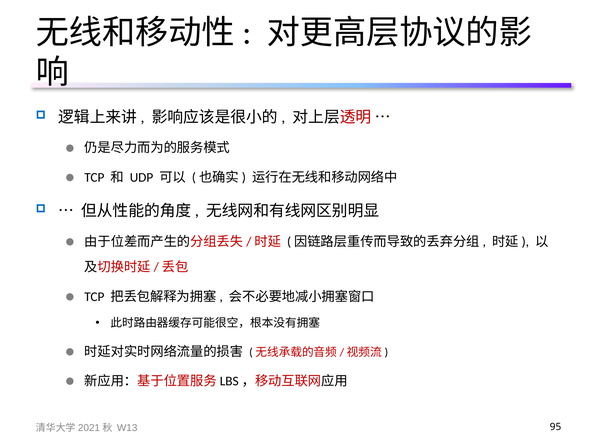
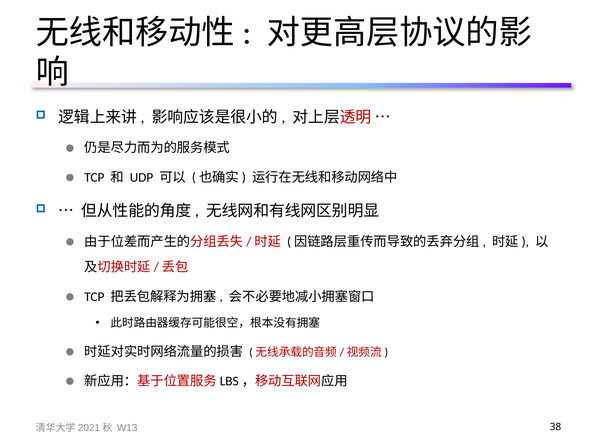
95: 95 -> 38
